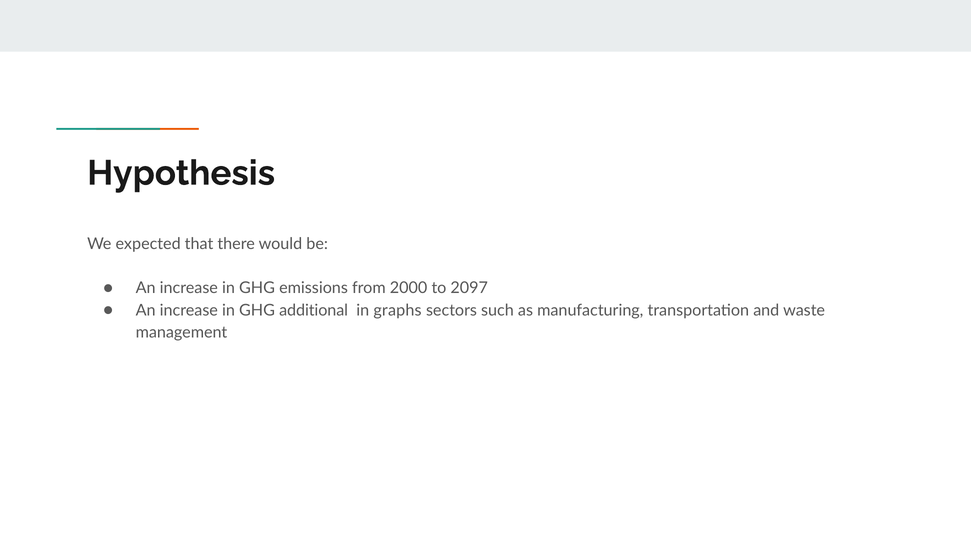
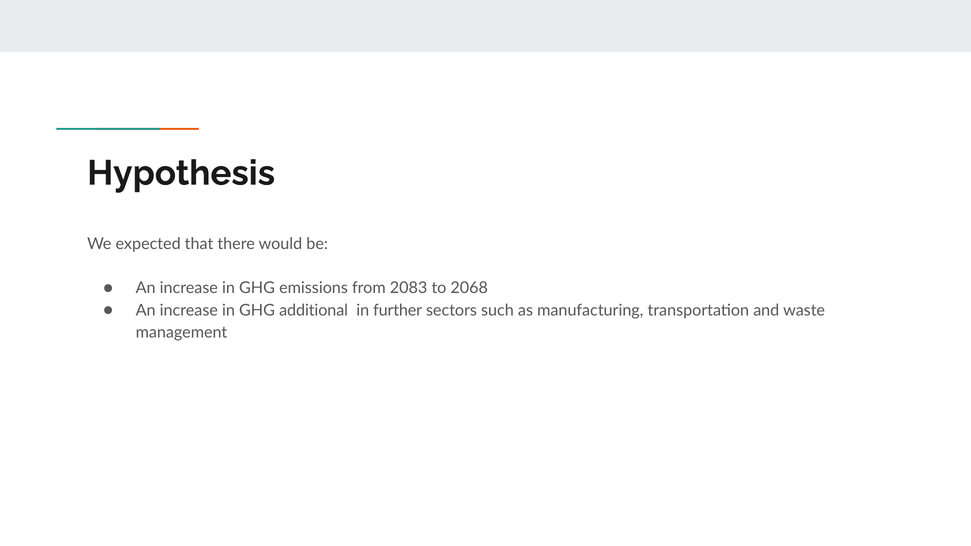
2000: 2000 -> 2083
2097: 2097 -> 2068
graphs: graphs -> further
